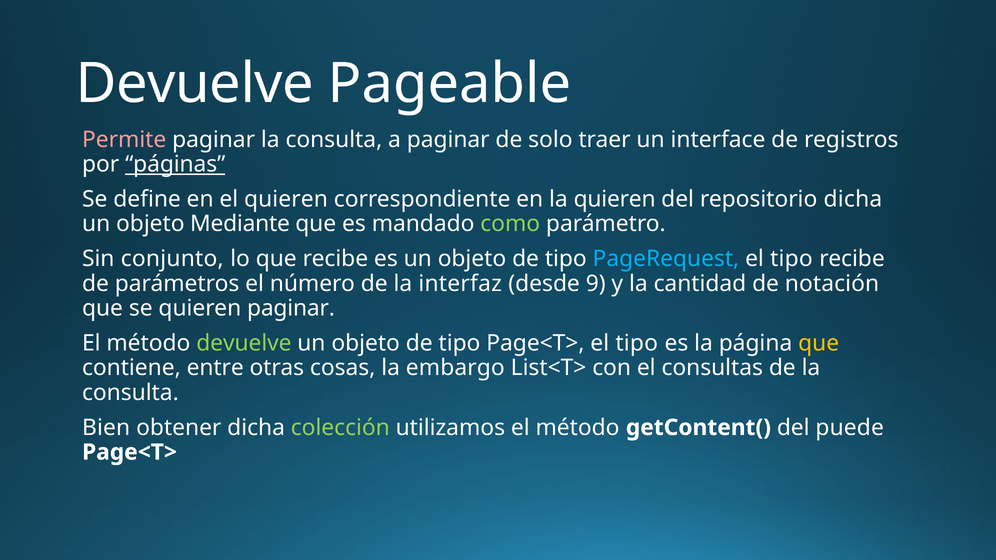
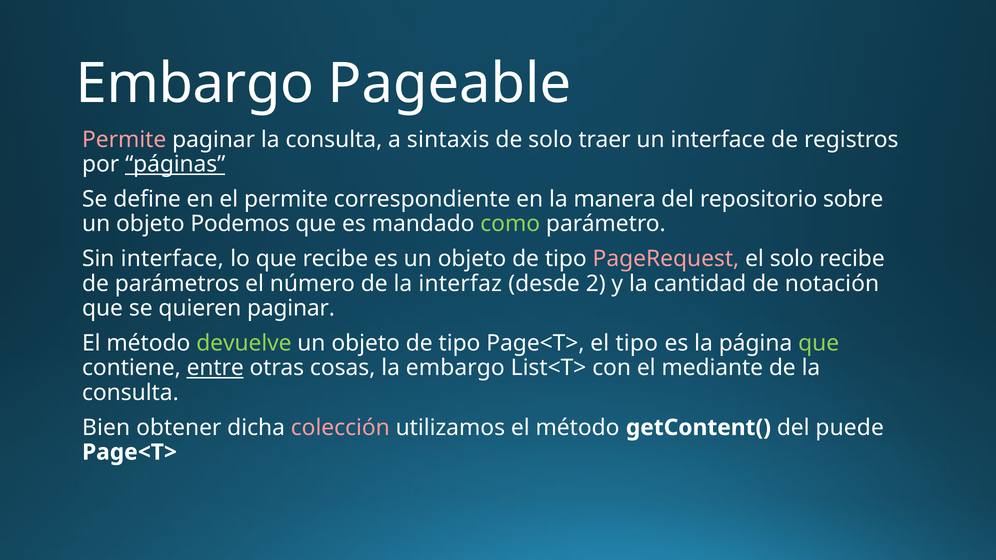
Devuelve at (195, 84): Devuelve -> Embargo
a paginar: paginar -> sintaxis
el quieren: quieren -> permite
la quieren: quieren -> manera
repositorio dicha: dicha -> sobre
Mediante: Mediante -> Podemos
Sin conjunto: conjunto -> interface
PageRequest colour: light blue -> pink
tipo at (791, 259): tipo -> solo
9: 9 -> 2
que at (819, 343) colour: yellow -> light green
entre underline: none -> present
consultas: consultas -> mediante
colección colour: light green -> pink
